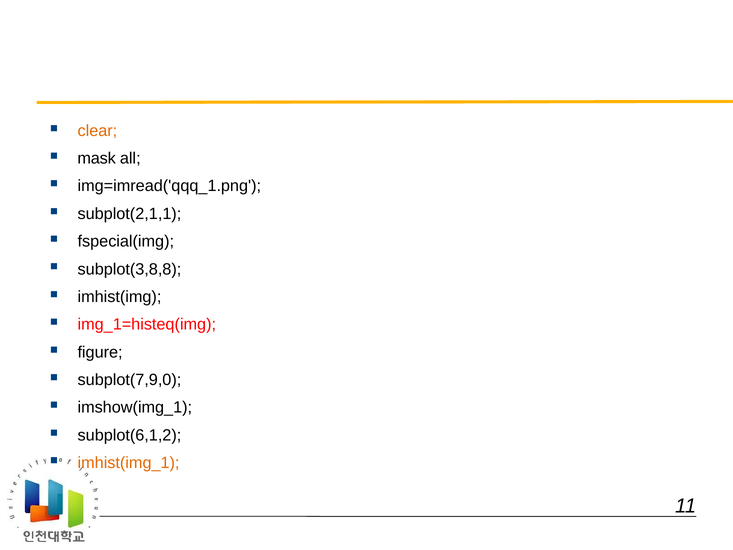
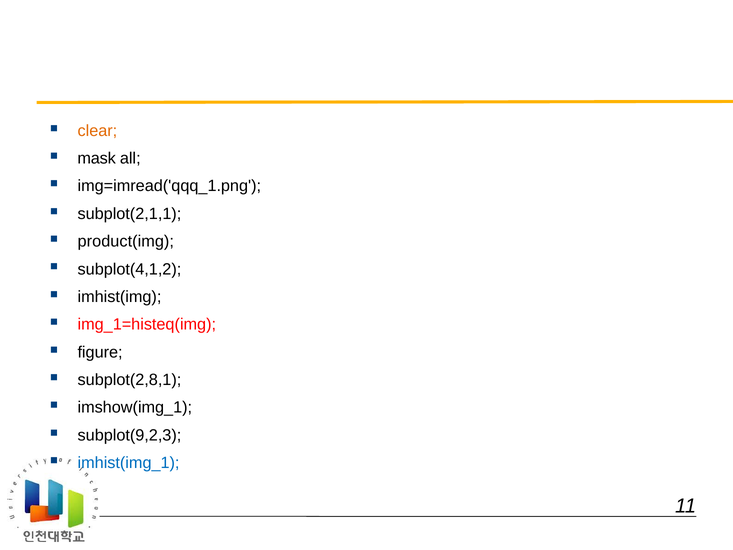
fspecial(img: fspecial(img -> product(img
subplot(3,8,8: subplot(3,8,8 -> subplot(4,1,2
subplot(7,9,0: subplot(7,9,0 -> subplot(2,8,1
subplot(6,1,2: subplot(6,1,2 -> subplot(9,2,3
imhist(img_1 colour: orange -> blue
